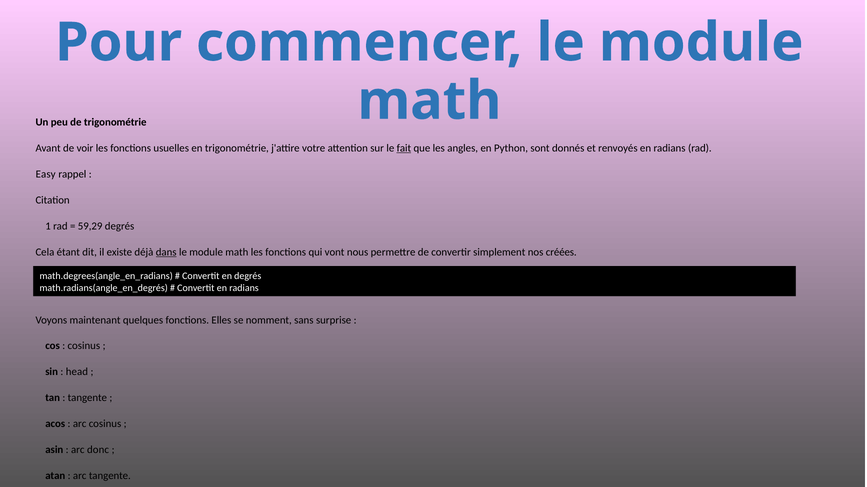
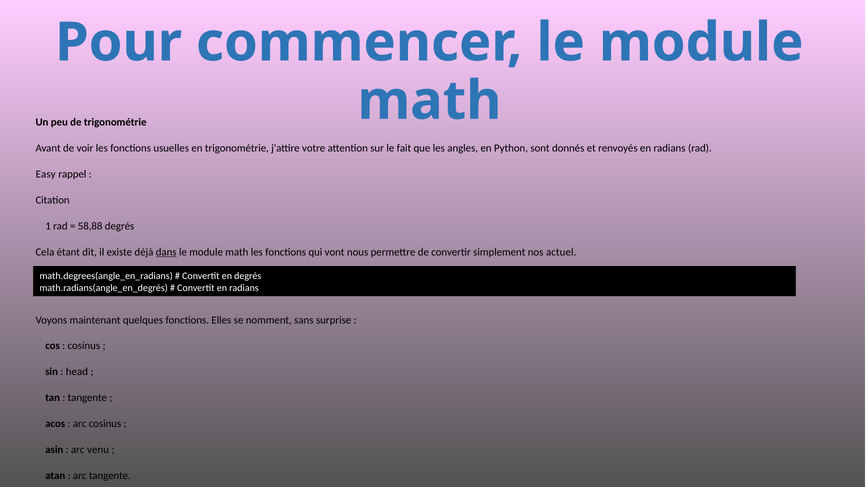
fait underline: present -> none
59,29: 59,29 -> 58,88
créées: créées -> actuel
donc: donc -> venu
